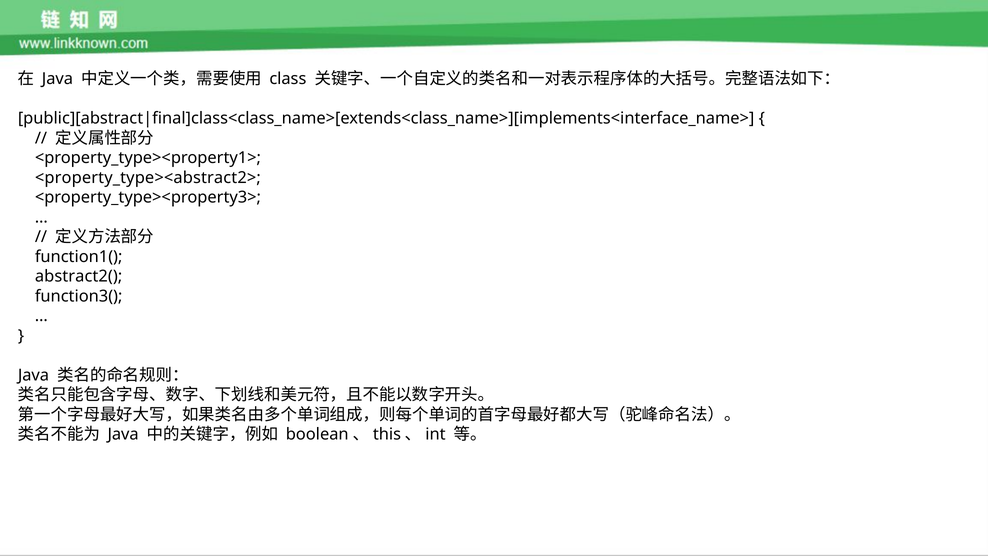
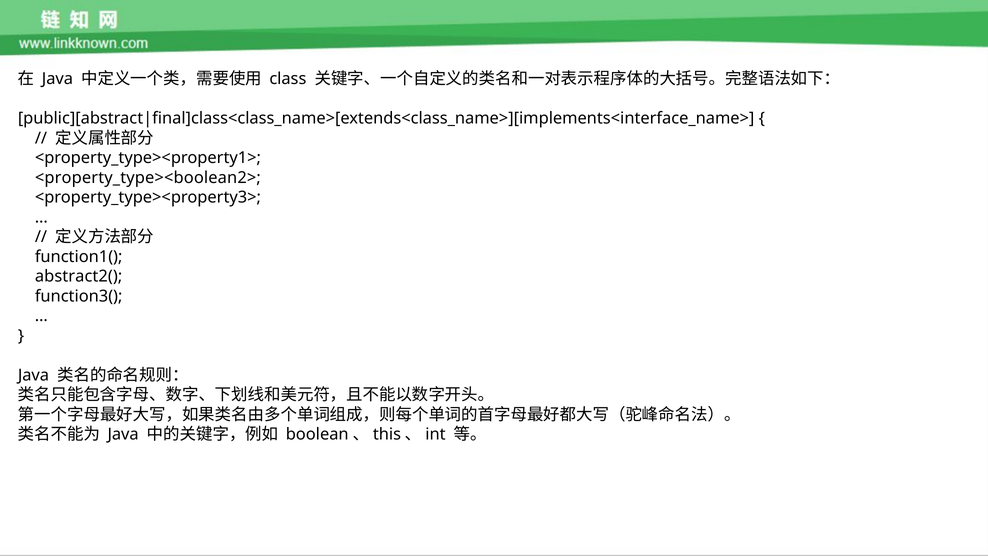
<property_type><abstract2>: <property_type><abstract2> -> <property_type><boolean2>
